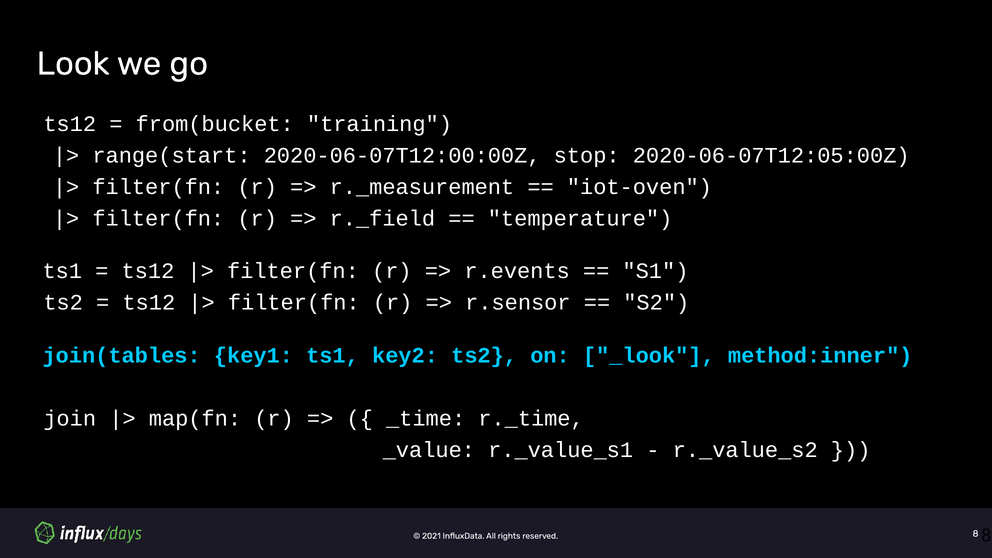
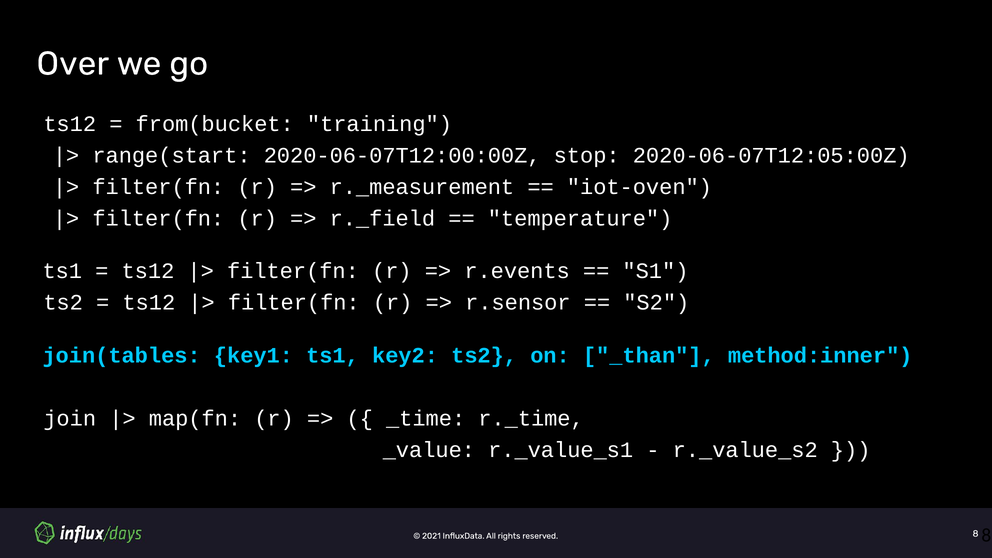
Look: Look -> Over
_look: _look -> _than
